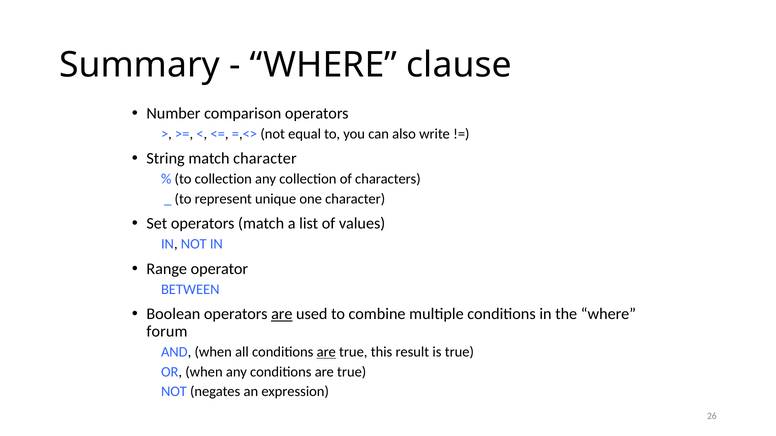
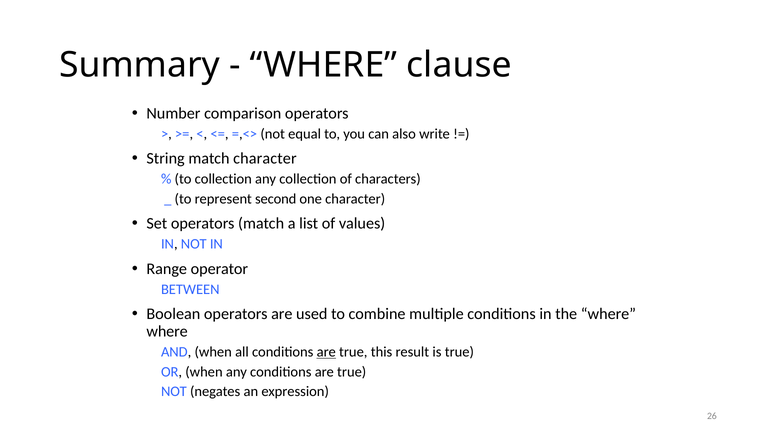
unique: unique -> second
are at (282, 314) underline: present -> none
forum at (167, 332): forum -> where
